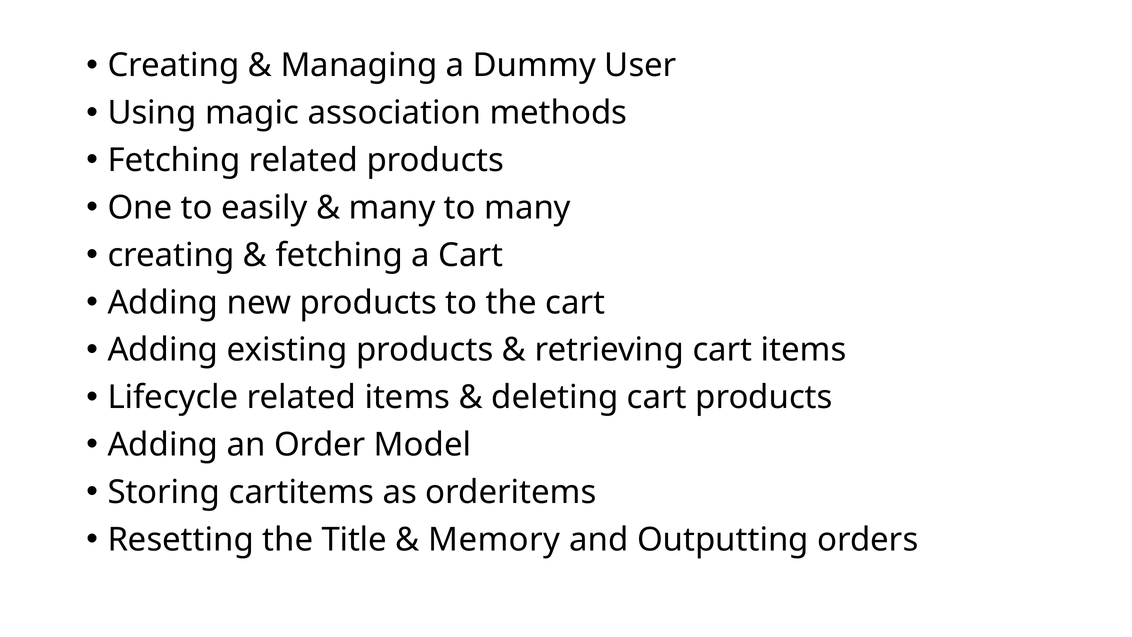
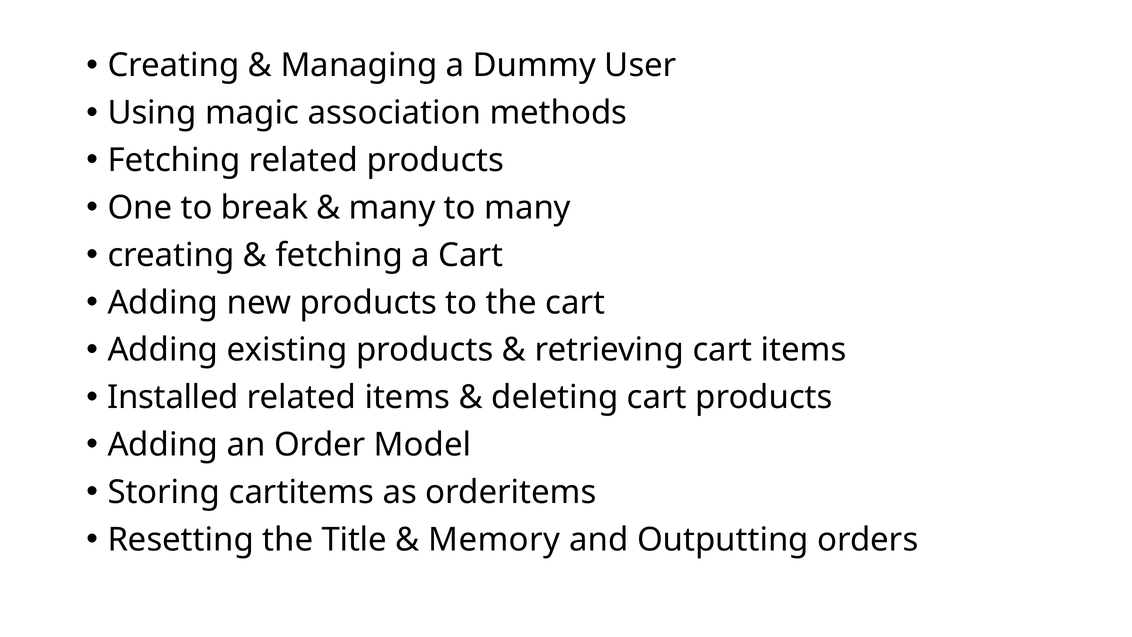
easily: easily -> break
Lifecycle: Lifecycle -> Installed
